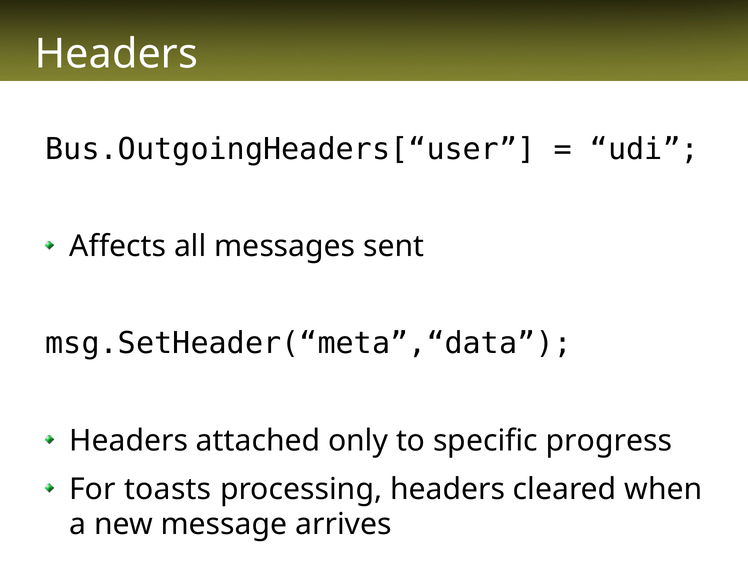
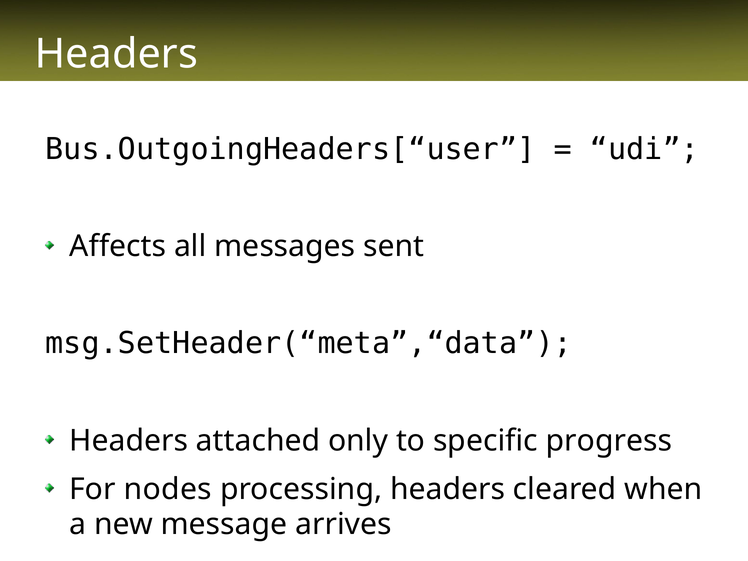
toasts: toasts -> nodes
